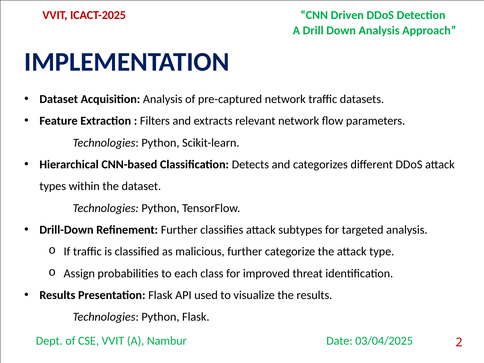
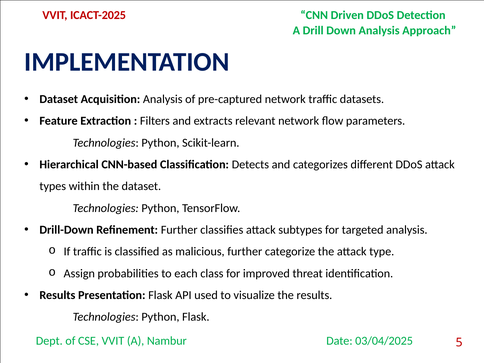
2: 2 -> 5
